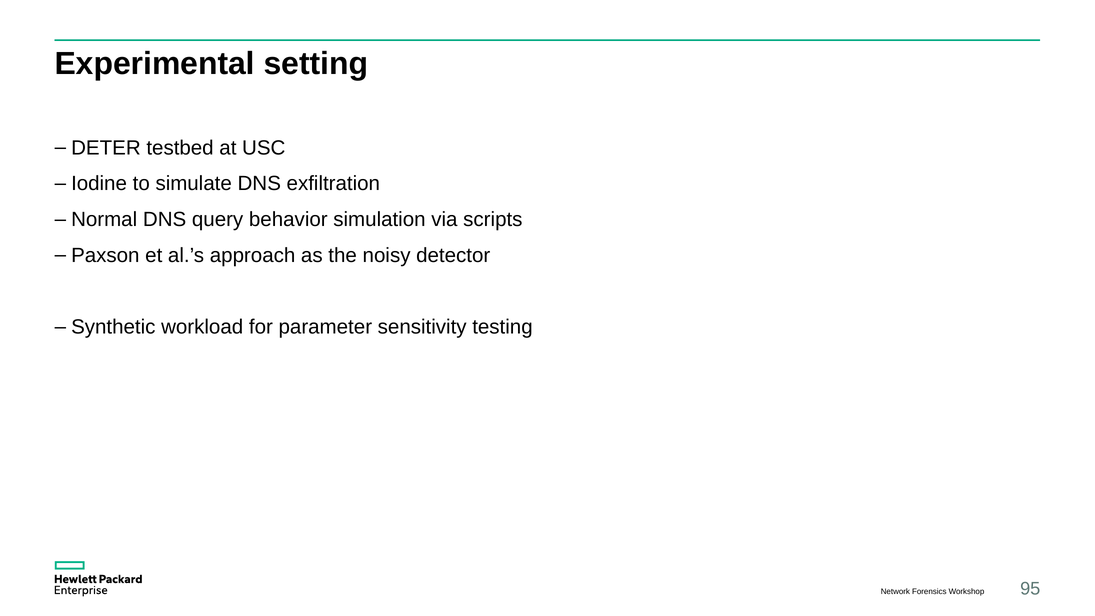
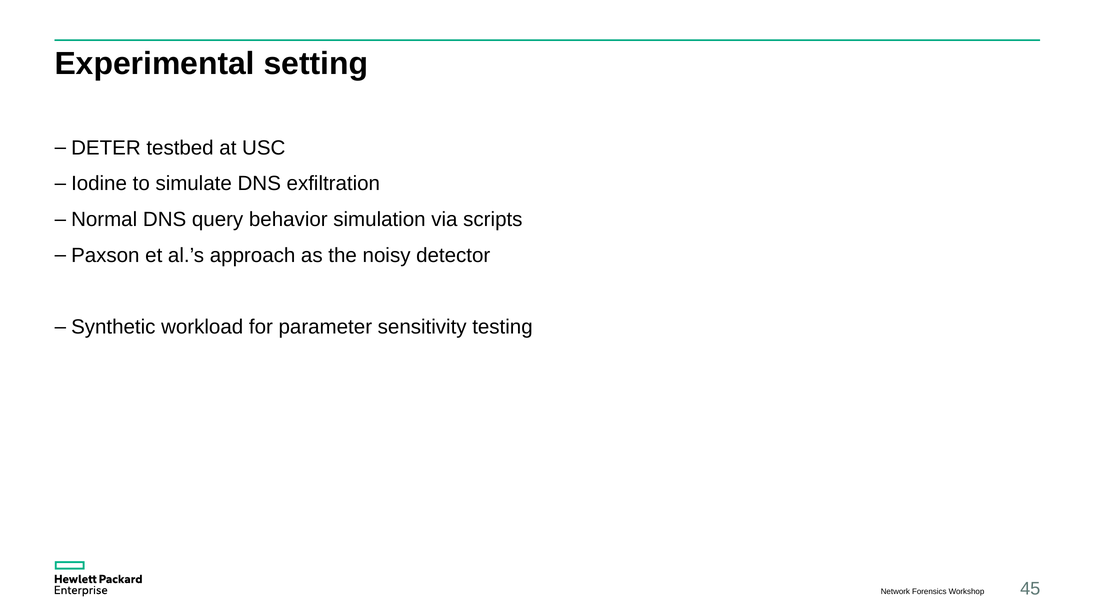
95: 95 -> 45
